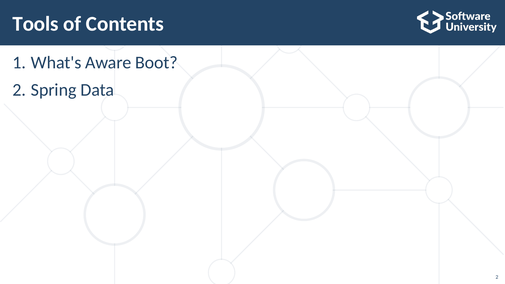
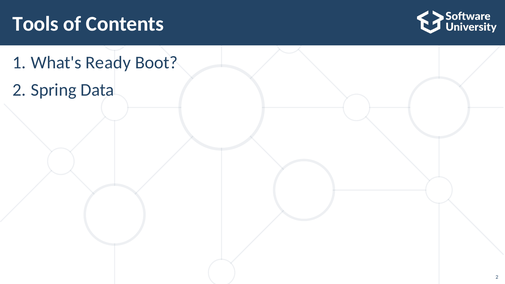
Aware: Aware -> Ready
